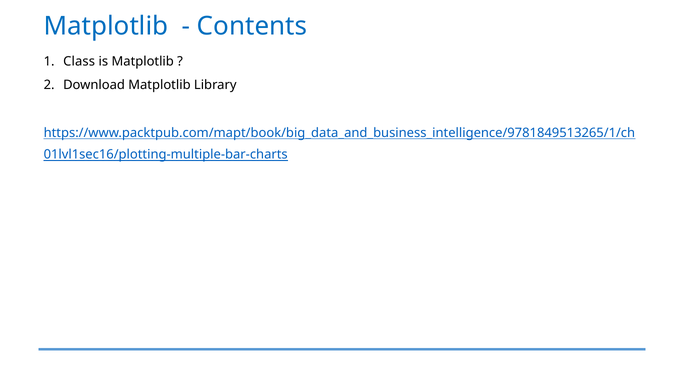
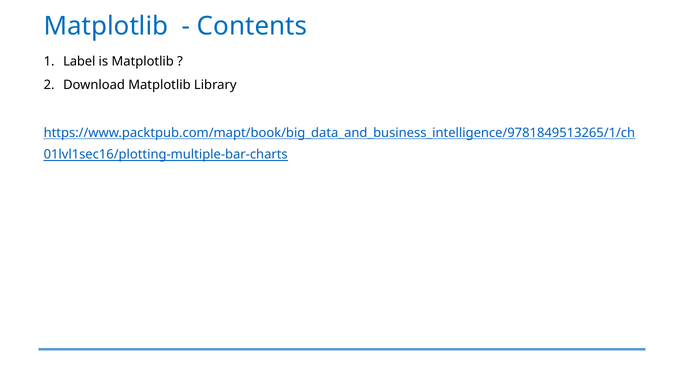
Class: Class -> Label
